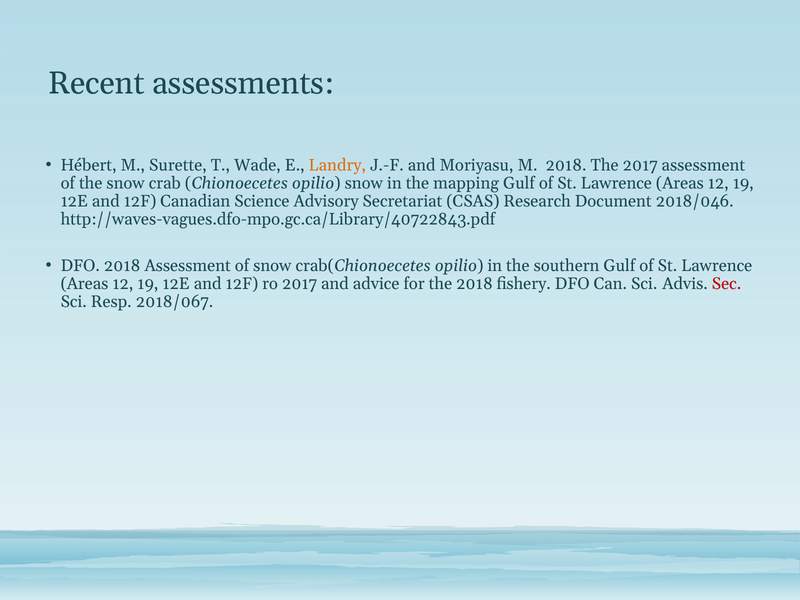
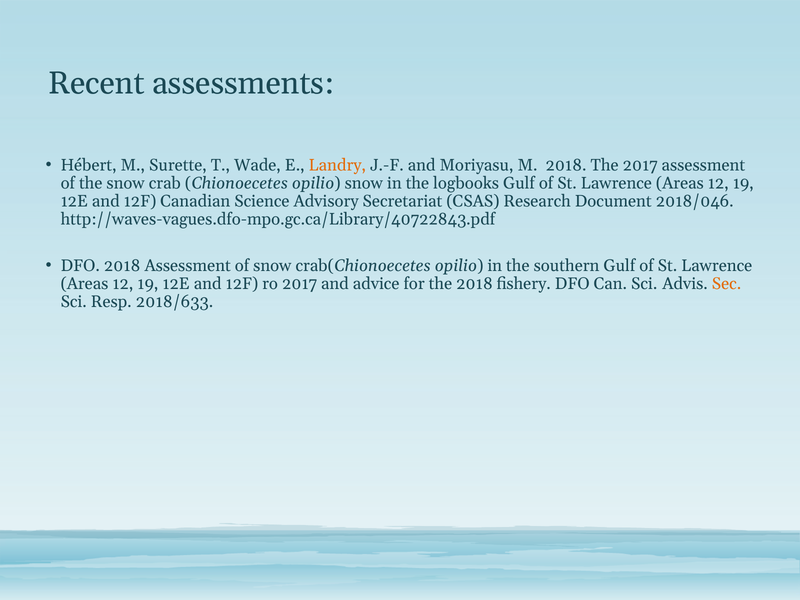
mapping: mapping -> logbooks
Sec colour: red -> orange
2018/067: 2018/067 -> 2018/633
